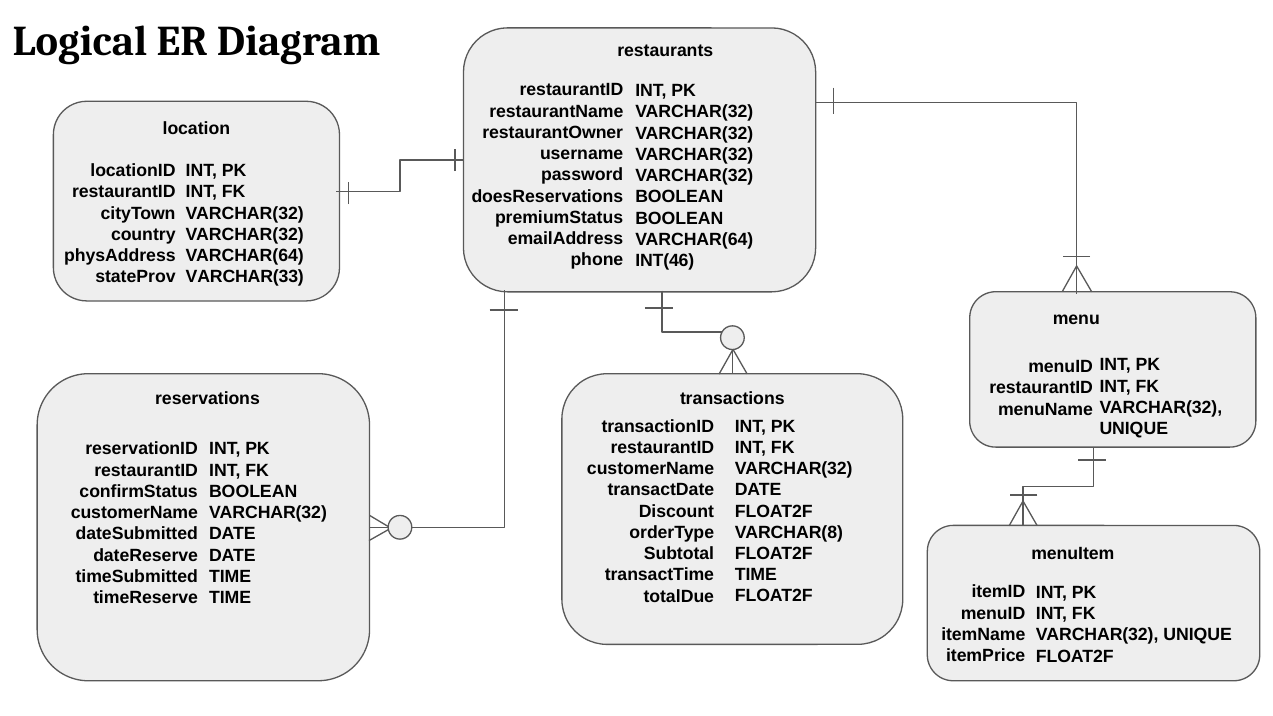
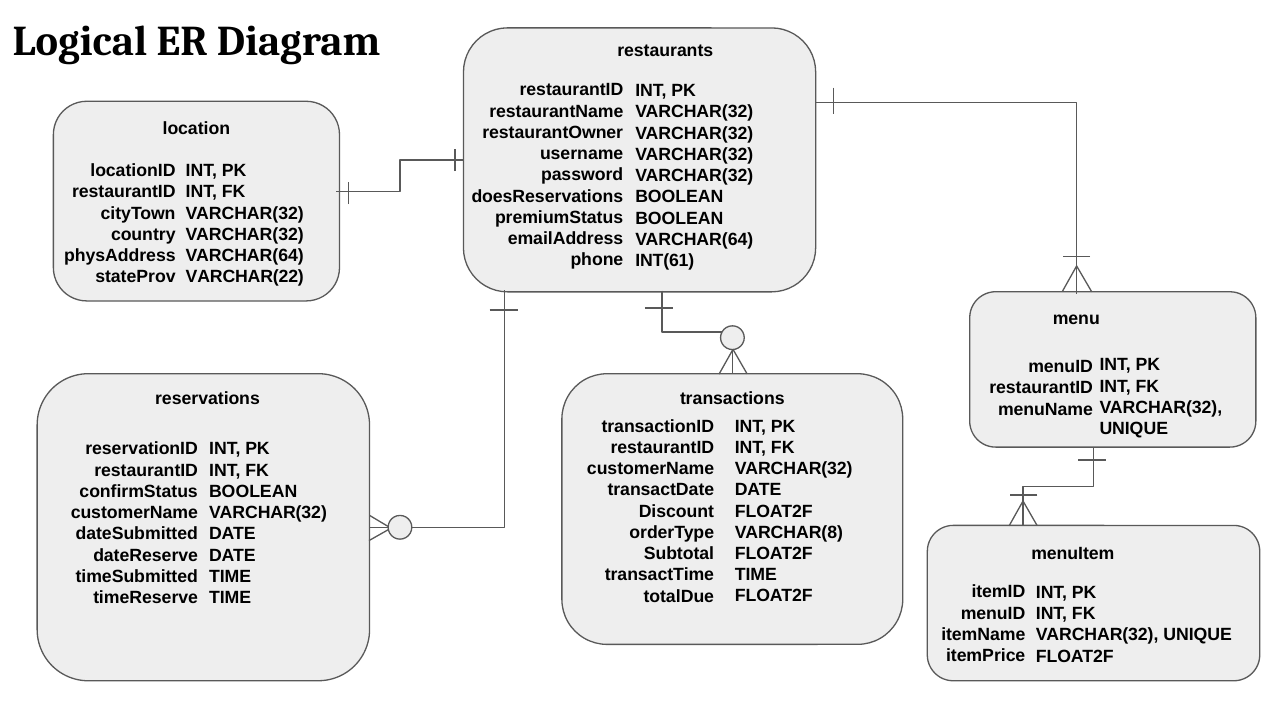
INT(46: INT(46 -> INT(61
VARCHAR(33: VARCHAR(33 -> VARCHAR(22
